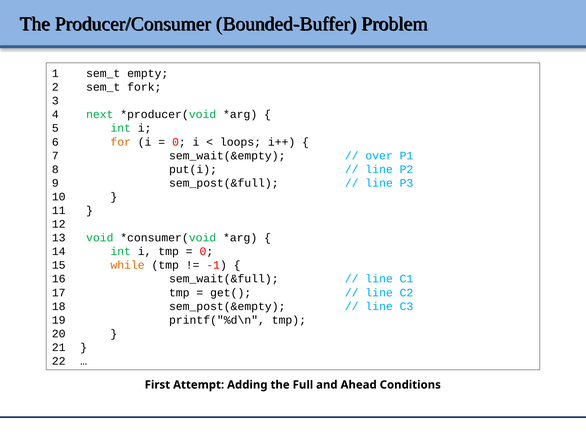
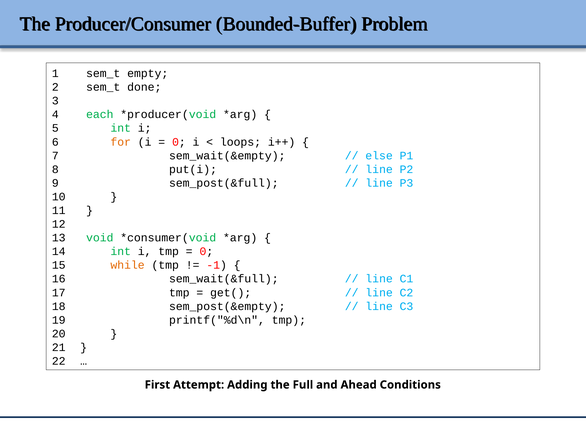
fork: fork -> done
next: next -> each
over: over -> else
